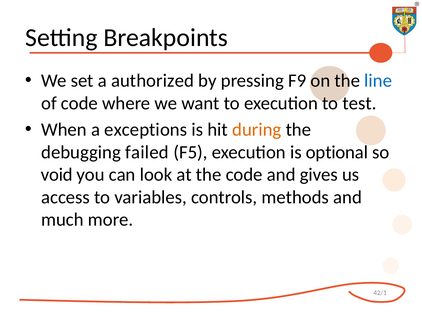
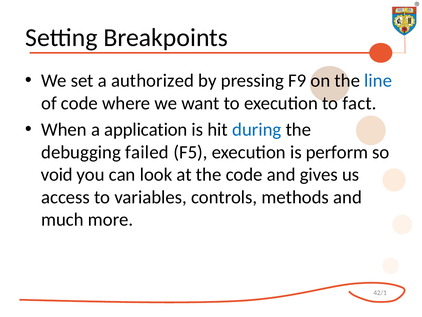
test: test -> fact
exceptions: exceptions -> application
during colour: orange -> blue
optional: optional -> perform
